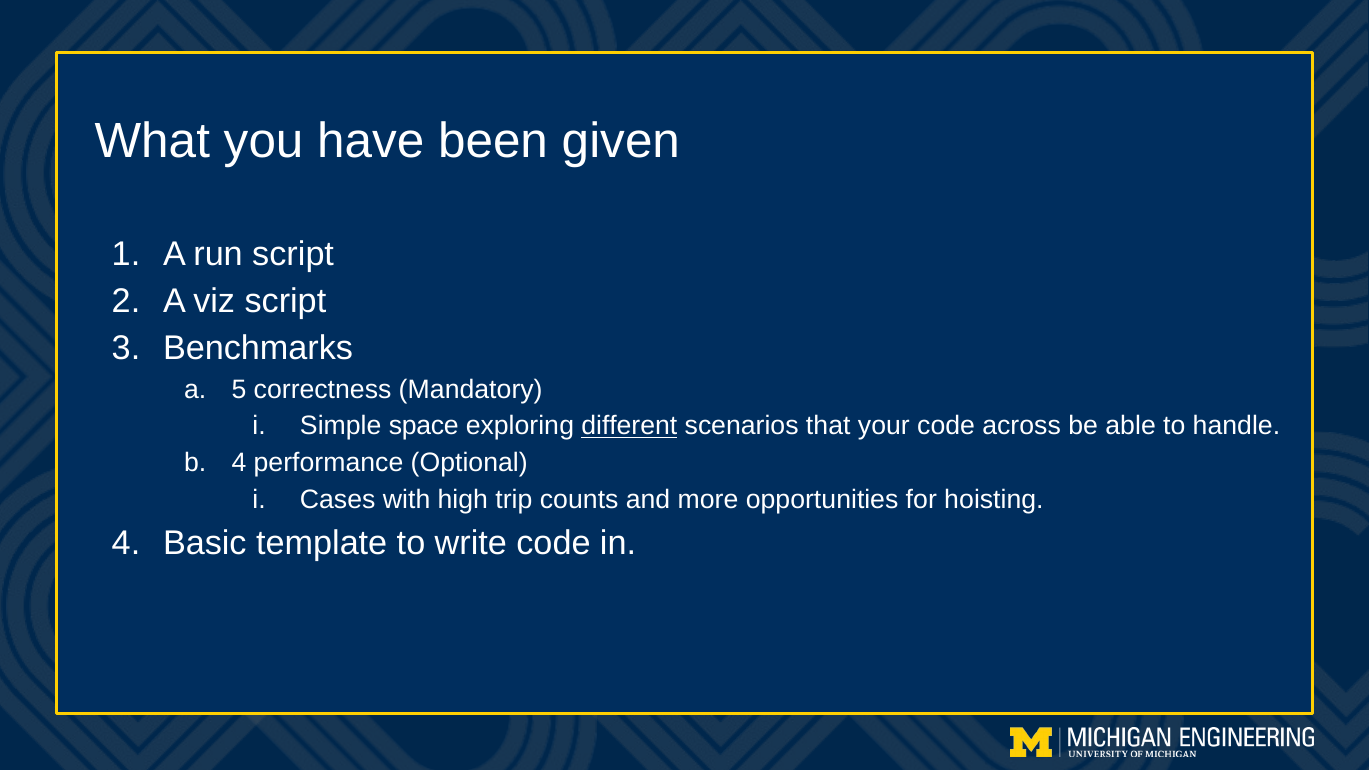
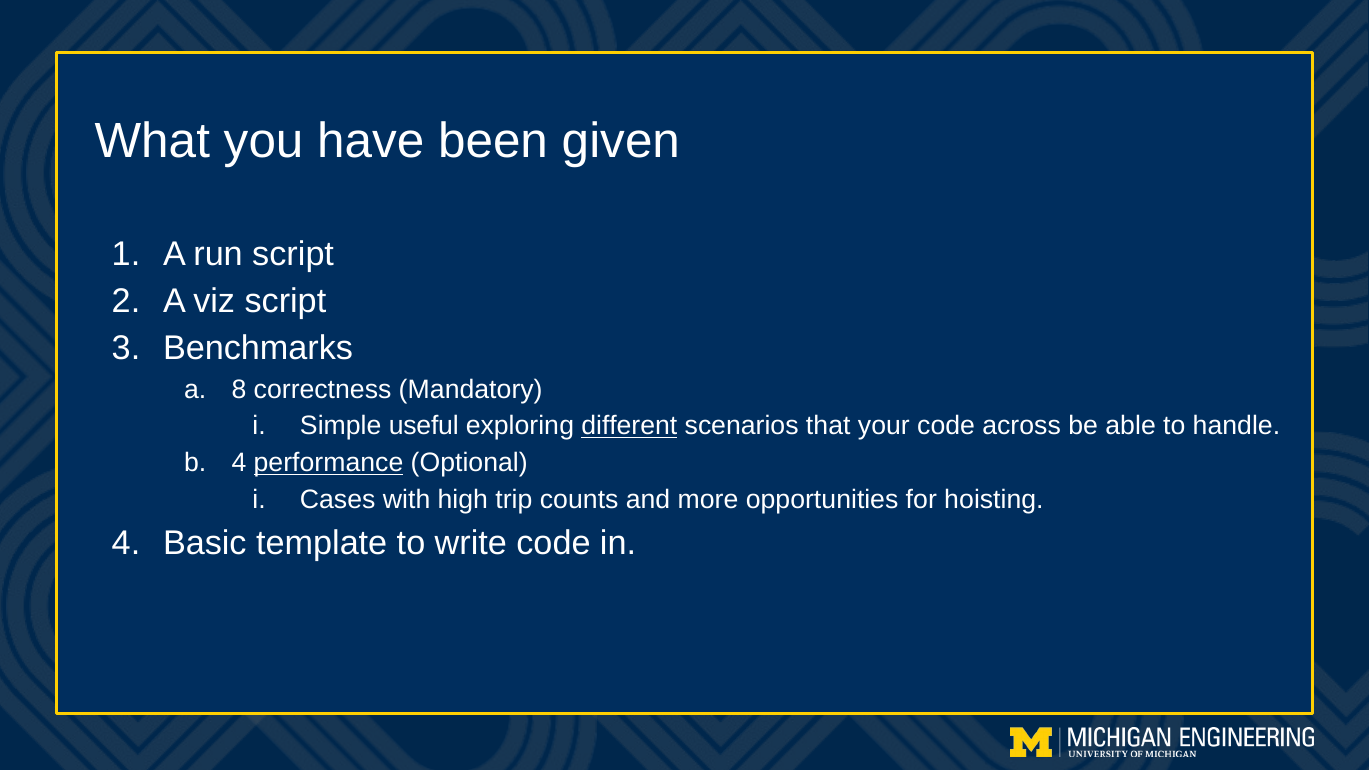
5: 5 -> 8
space: space -> useful
performance underline: none -> present
